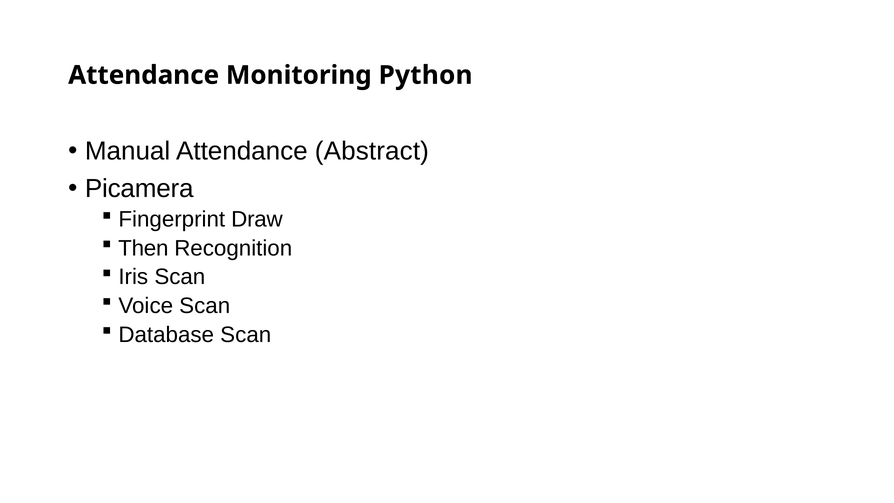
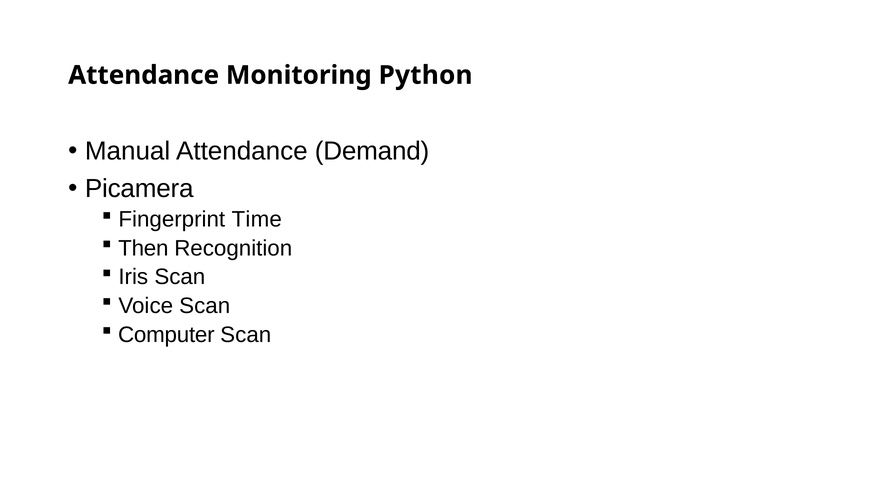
Abstract: Abstract -> Demand
Draw: Draw -> Time
Database: Database -> Computer
